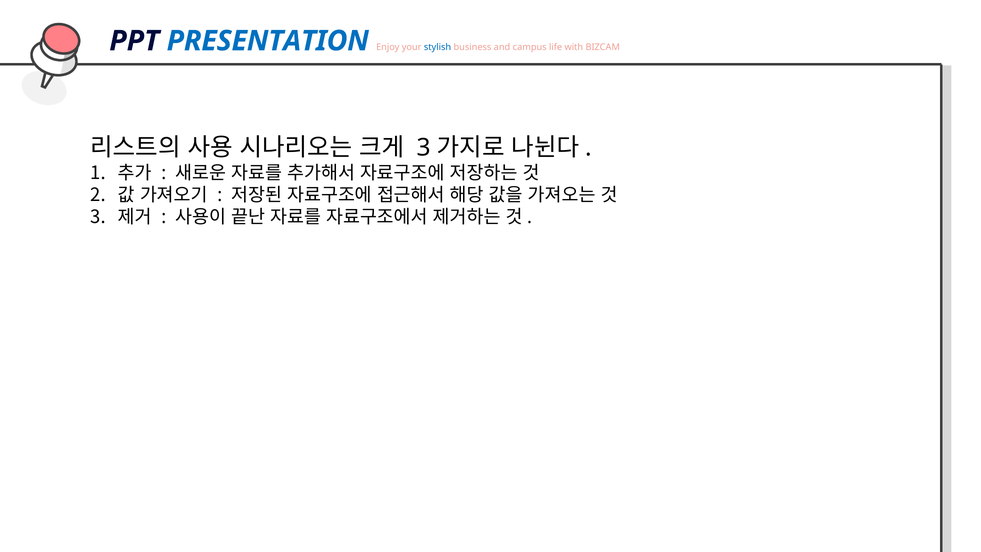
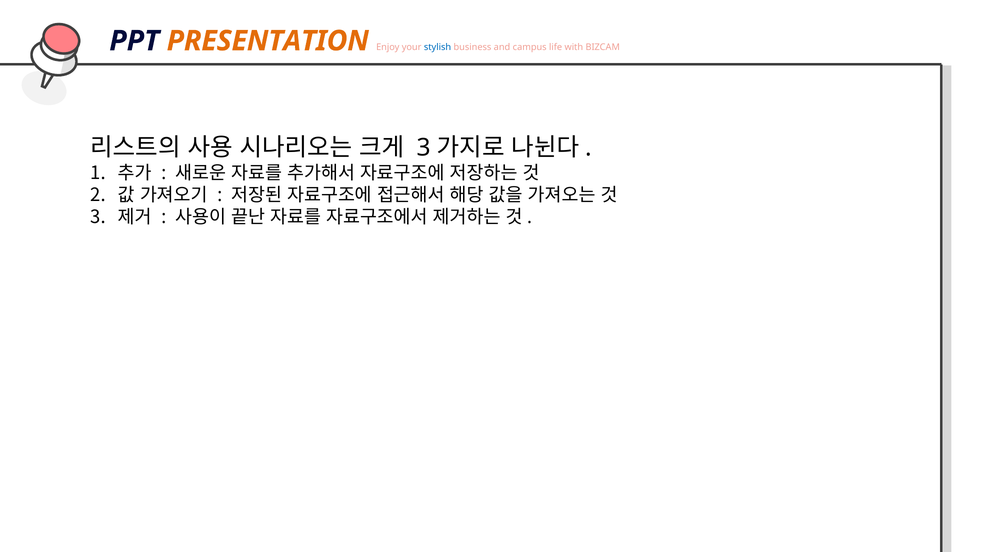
PRESENTATION colour: blue -> orange
